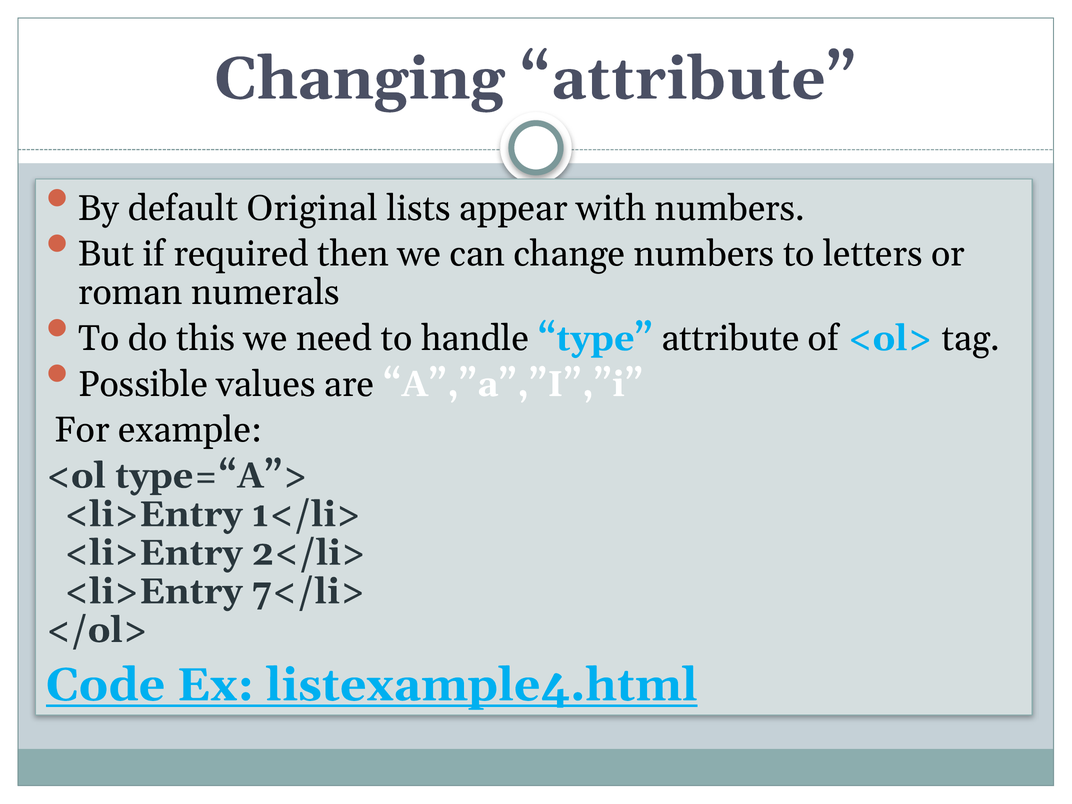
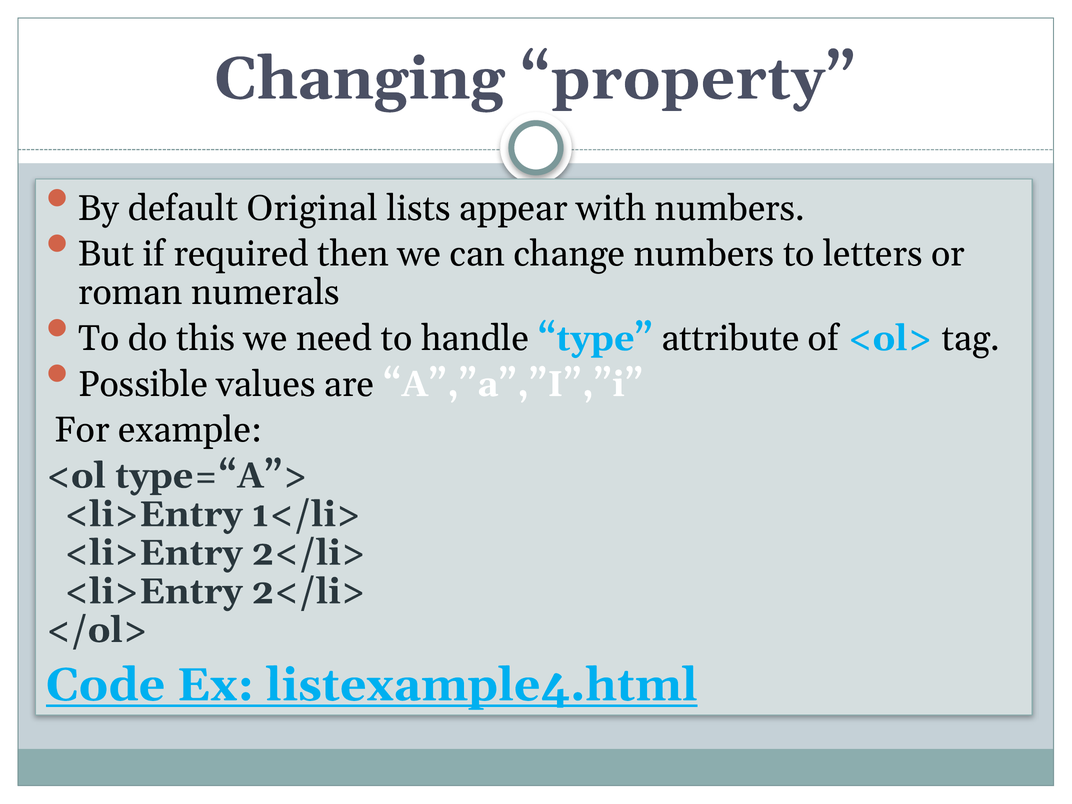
Changing attribute: attribute -> property
7</li> at (309, 592): 7</li> -> 2</li>
